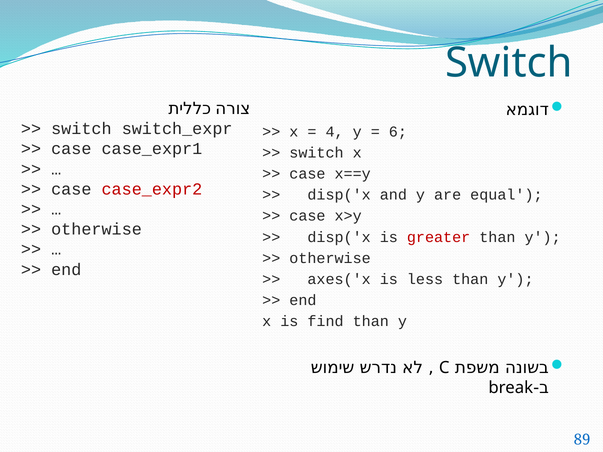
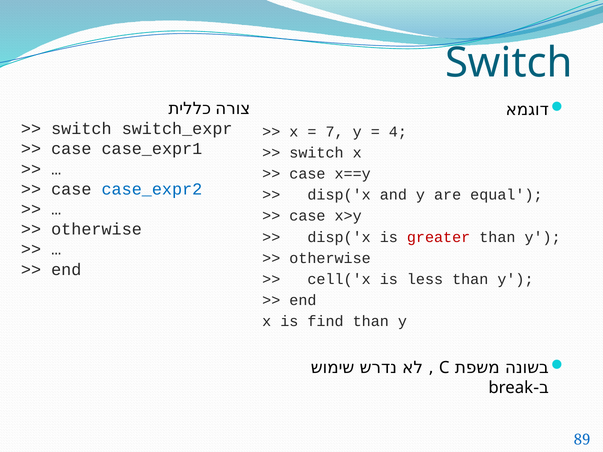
4: 4 -> 7
6: 6 -> 4
case_expr2 colour: red -> blue
axes('x: axes('x -> cell('x
